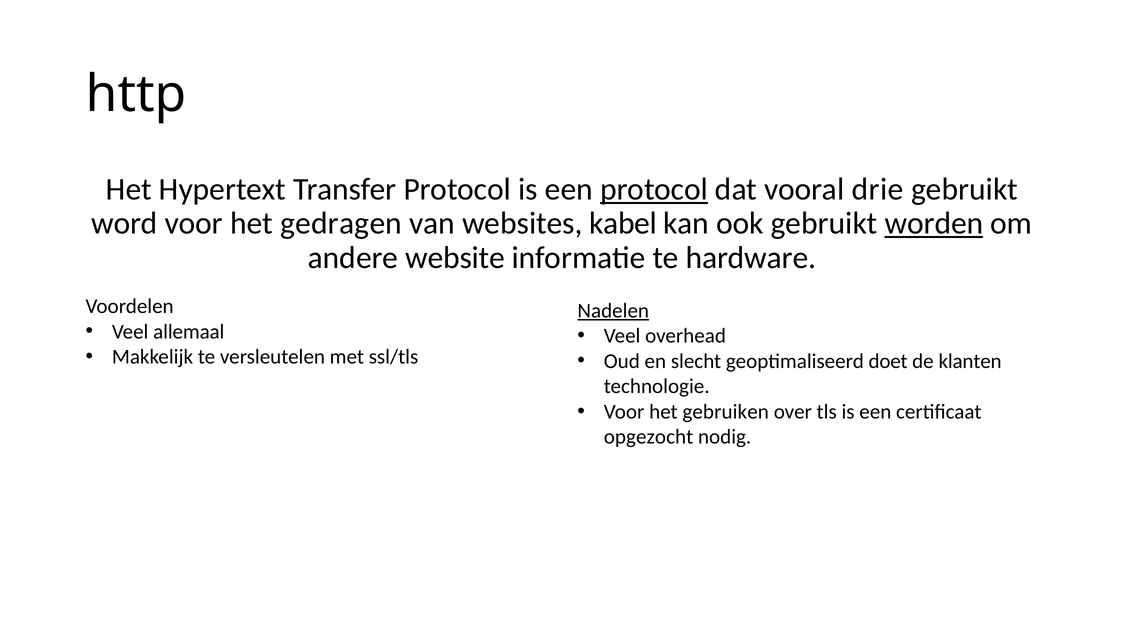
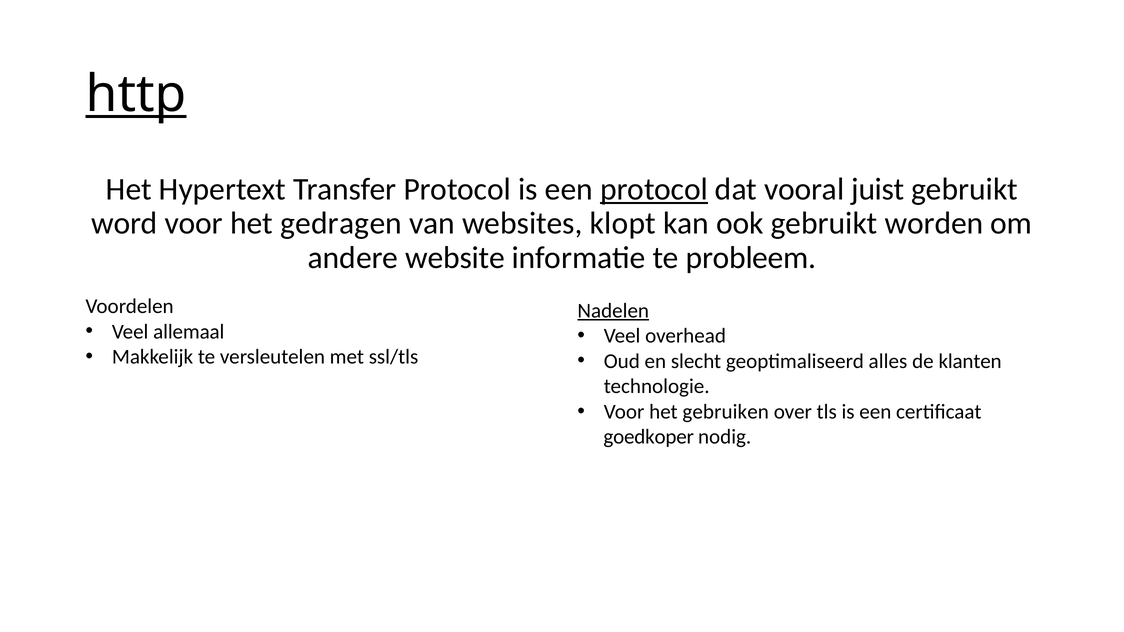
http underline: none -> present
drie: drie -> juist
kabel: kabel -> klopt
worden underline: present -> none
hardware: hardware -> probleem
doet: doet -> alles
opgezocht: opgezocht -> goedkoper
